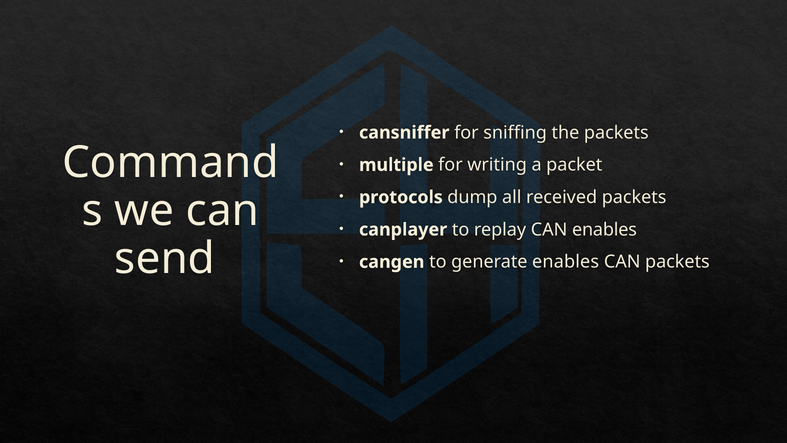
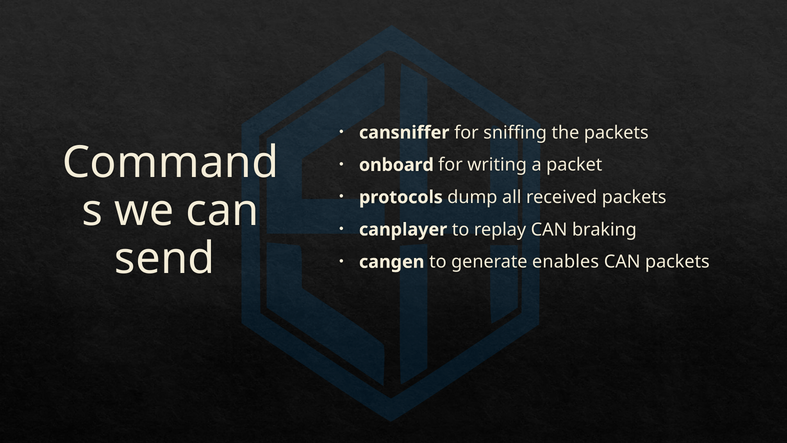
multiple: multiple -> onboard
CAN enables: enables -> braking
